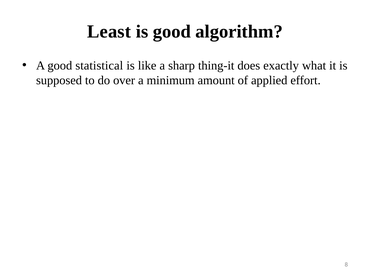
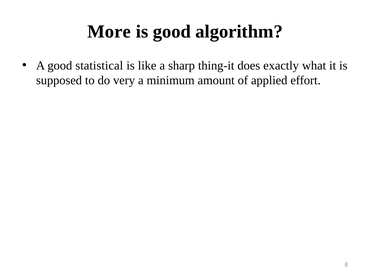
Least: Least -> More
over: over -> very
